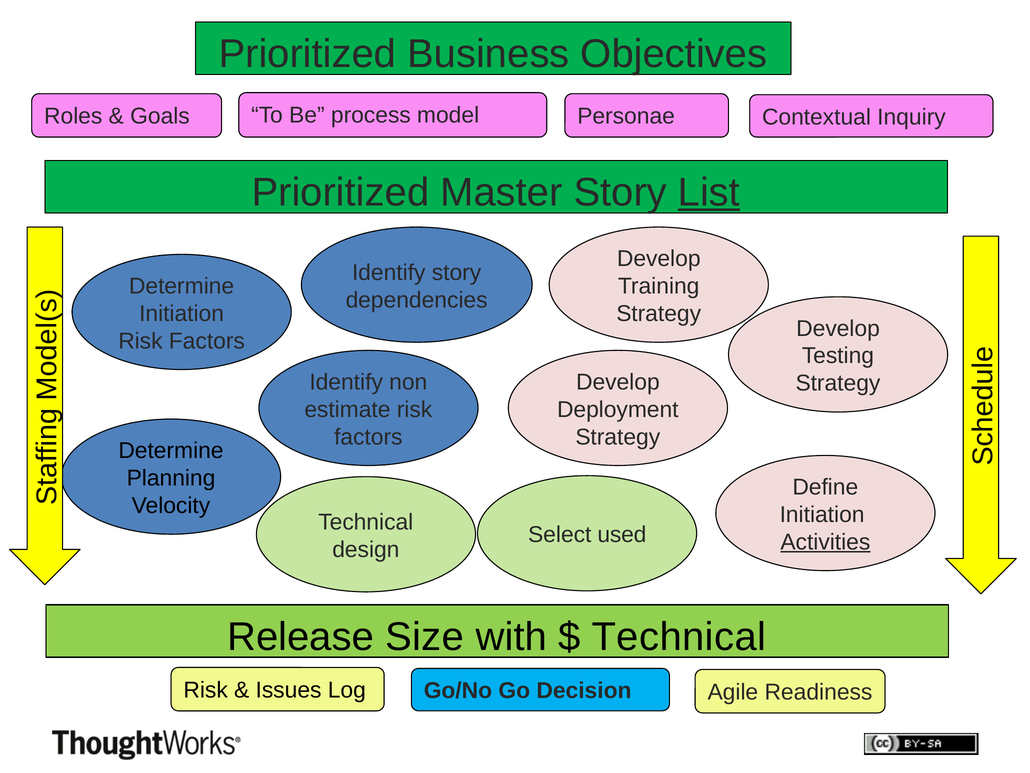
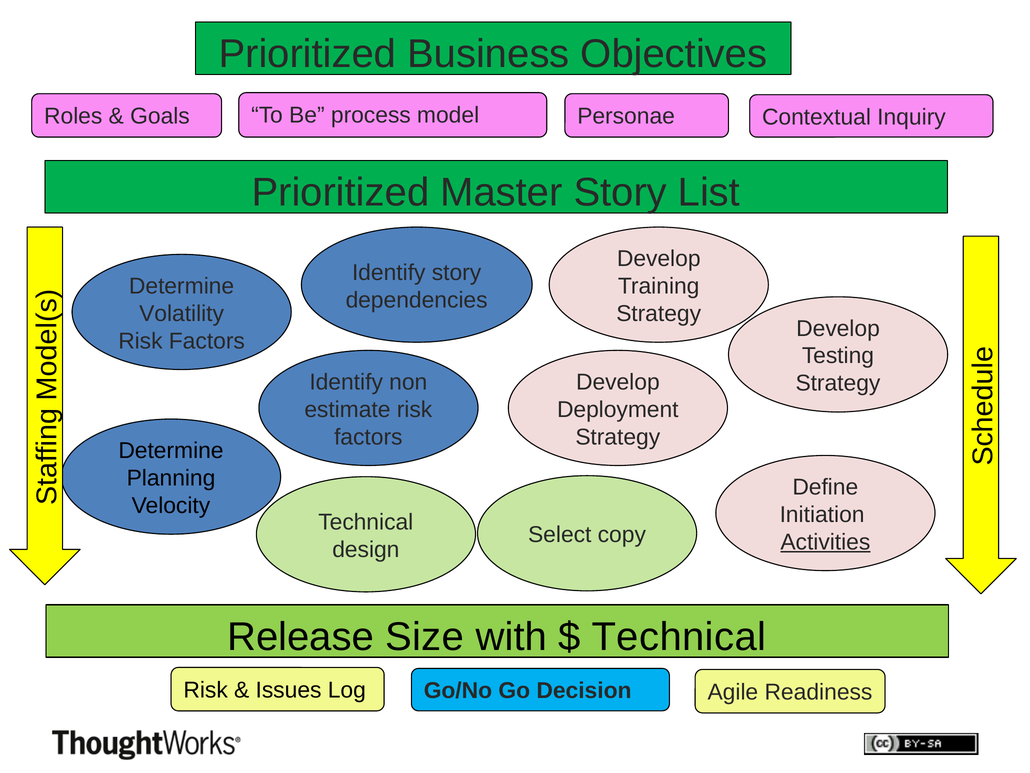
List underline: present -> none
Initiation at (182, 313): Initiation -> Volatility
used: used -> copy
